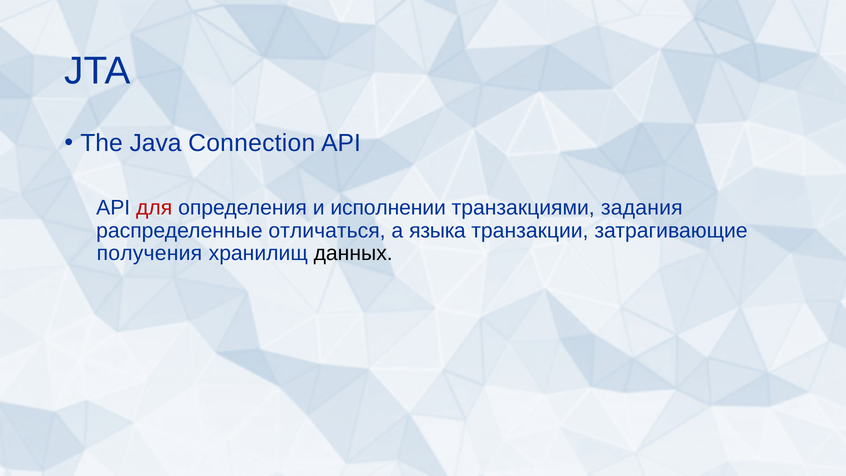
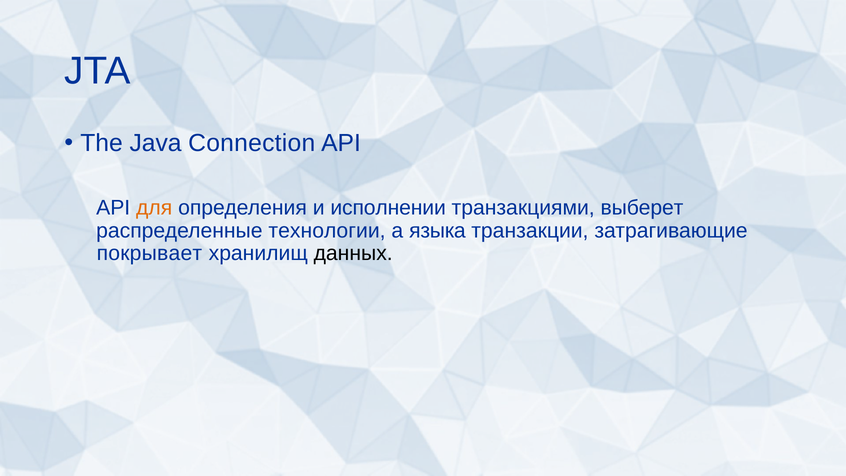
для colour: red -> orange
задания: задания -> выберет
отличаться: отличаться -> технологии
получения: получения -> покрывает
